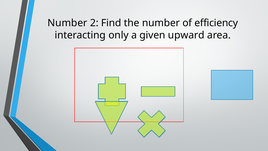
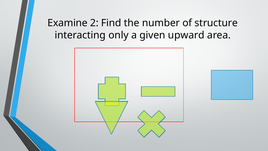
Number at (67, 23): Number -> Examine
efficiency: efficiency -> structure
